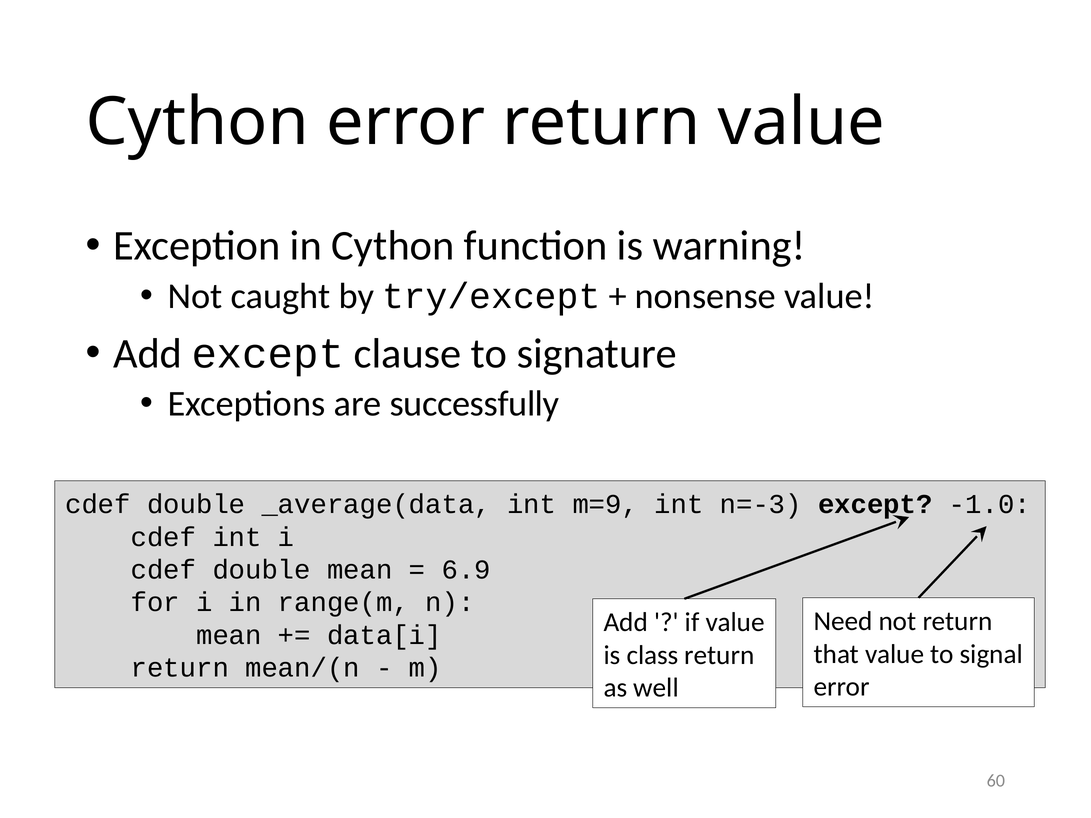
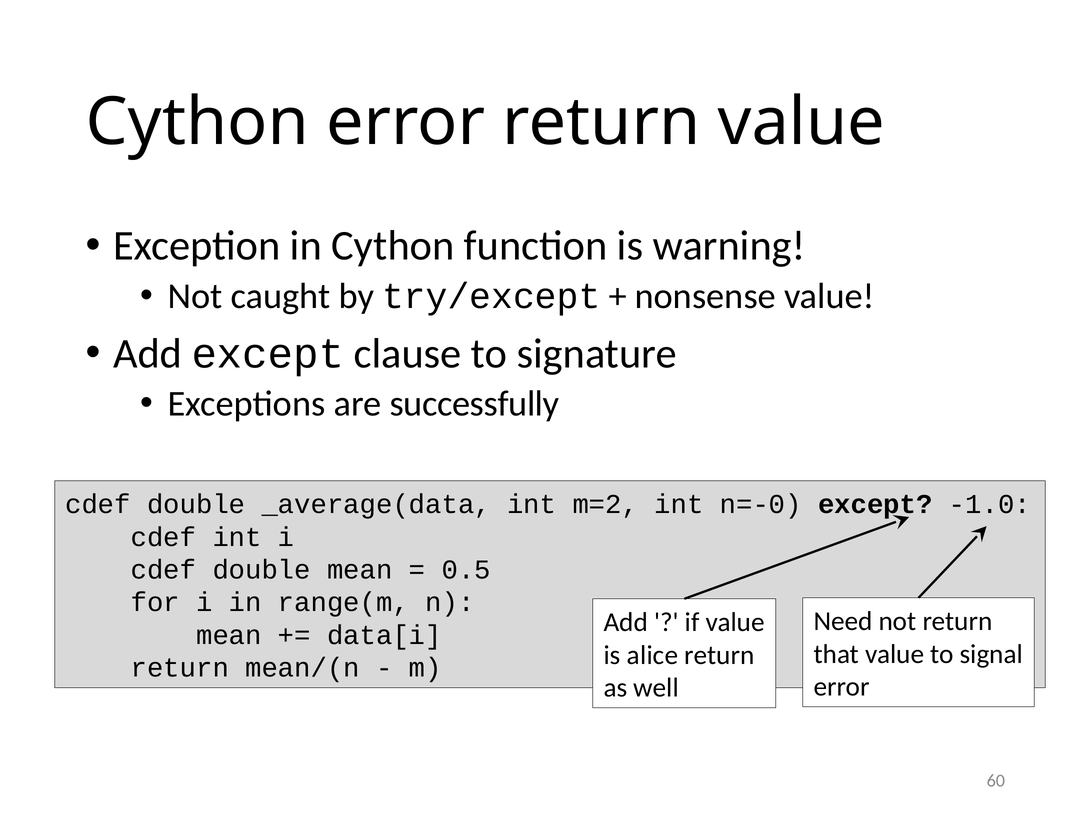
m=9: m=9 -> m=2
n=-3: n=-3 -> n=-0
6.9: 6.9 -> 0.5
class: class -> alice
